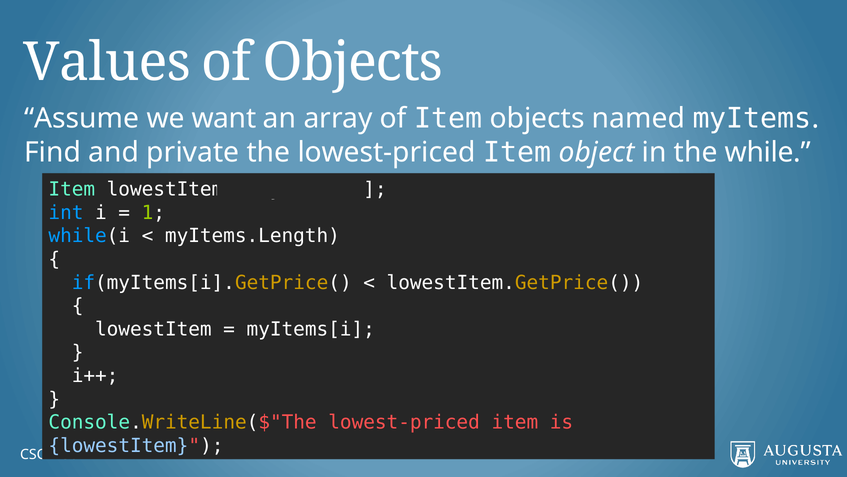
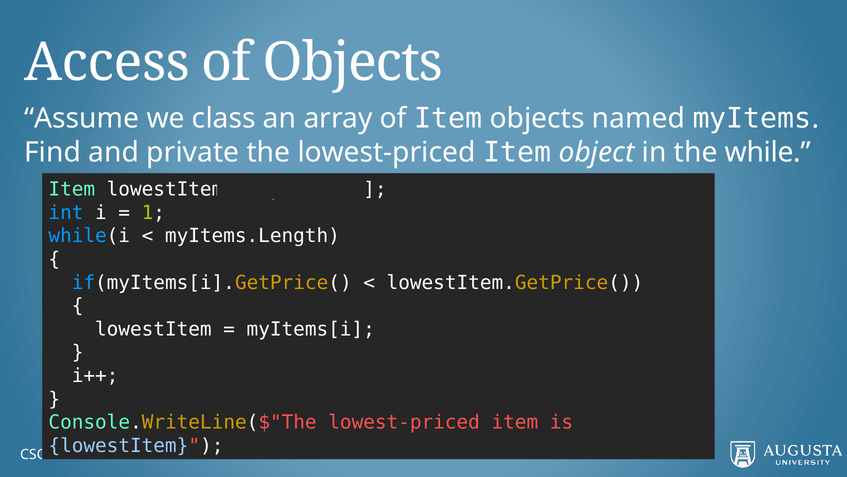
Values: Values -> Access
want: want -> class
